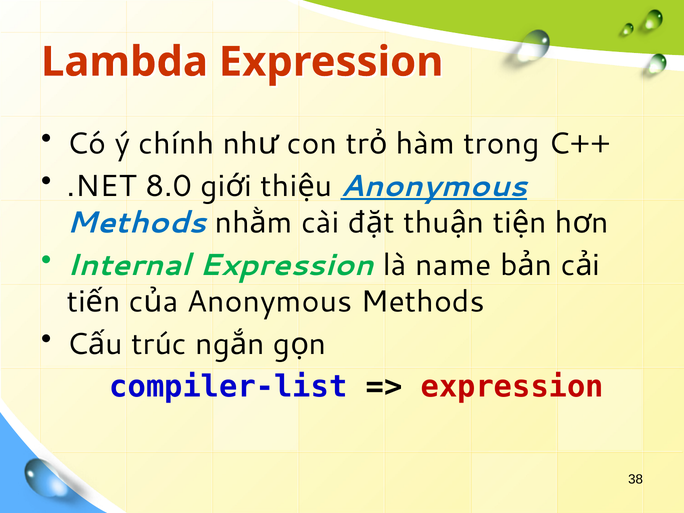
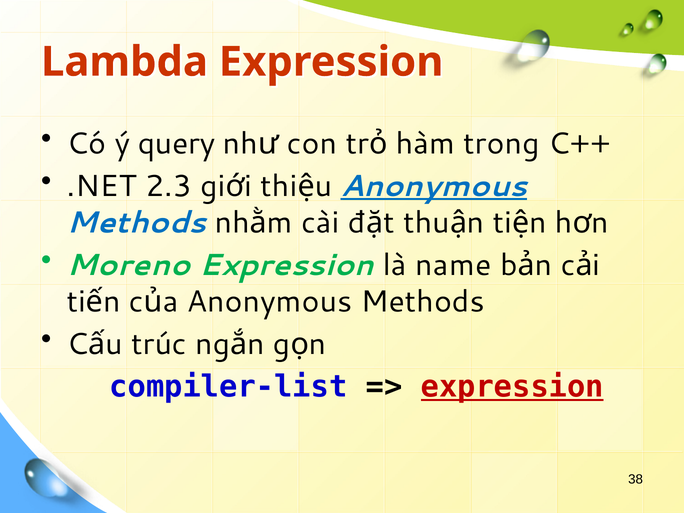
chính: chính -> query
8.0: 8.0 -> 2.3
Internal: Internal -> Moreno
expression at (512, 387) underline: none -> present
